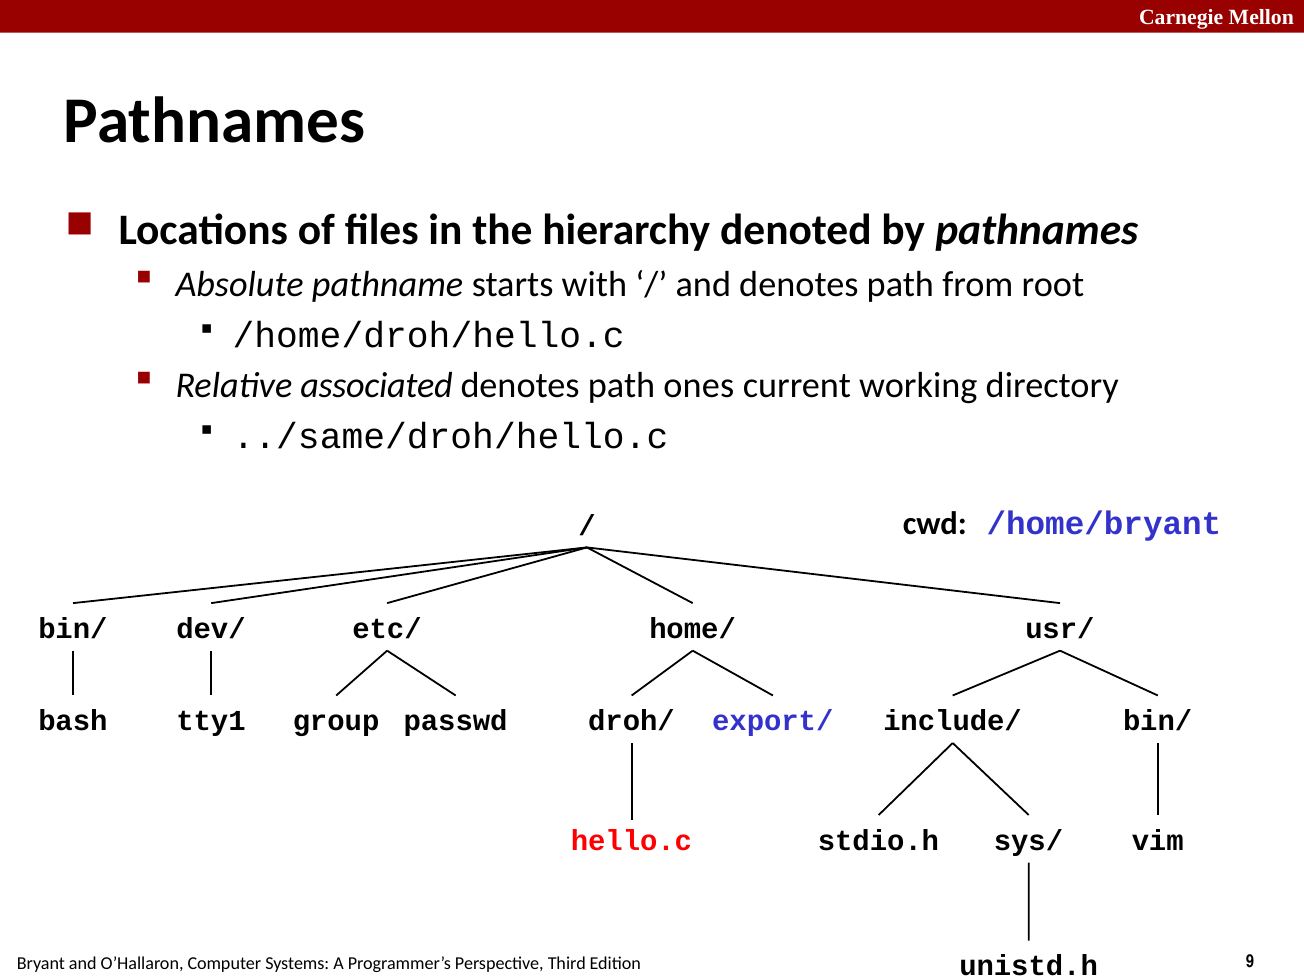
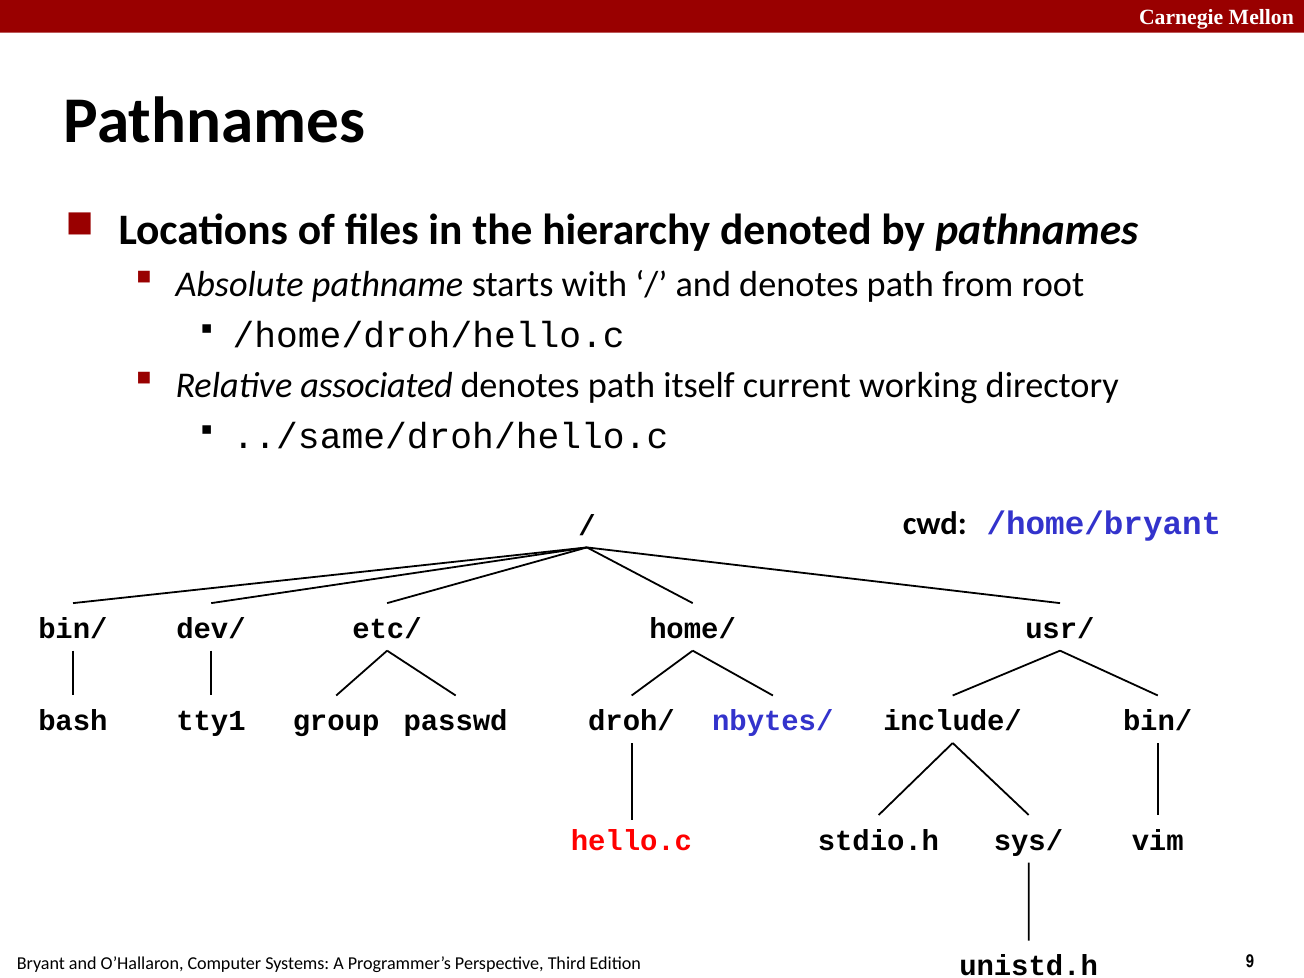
ones: ones -> itself
export/: export/ -> nbytes/
